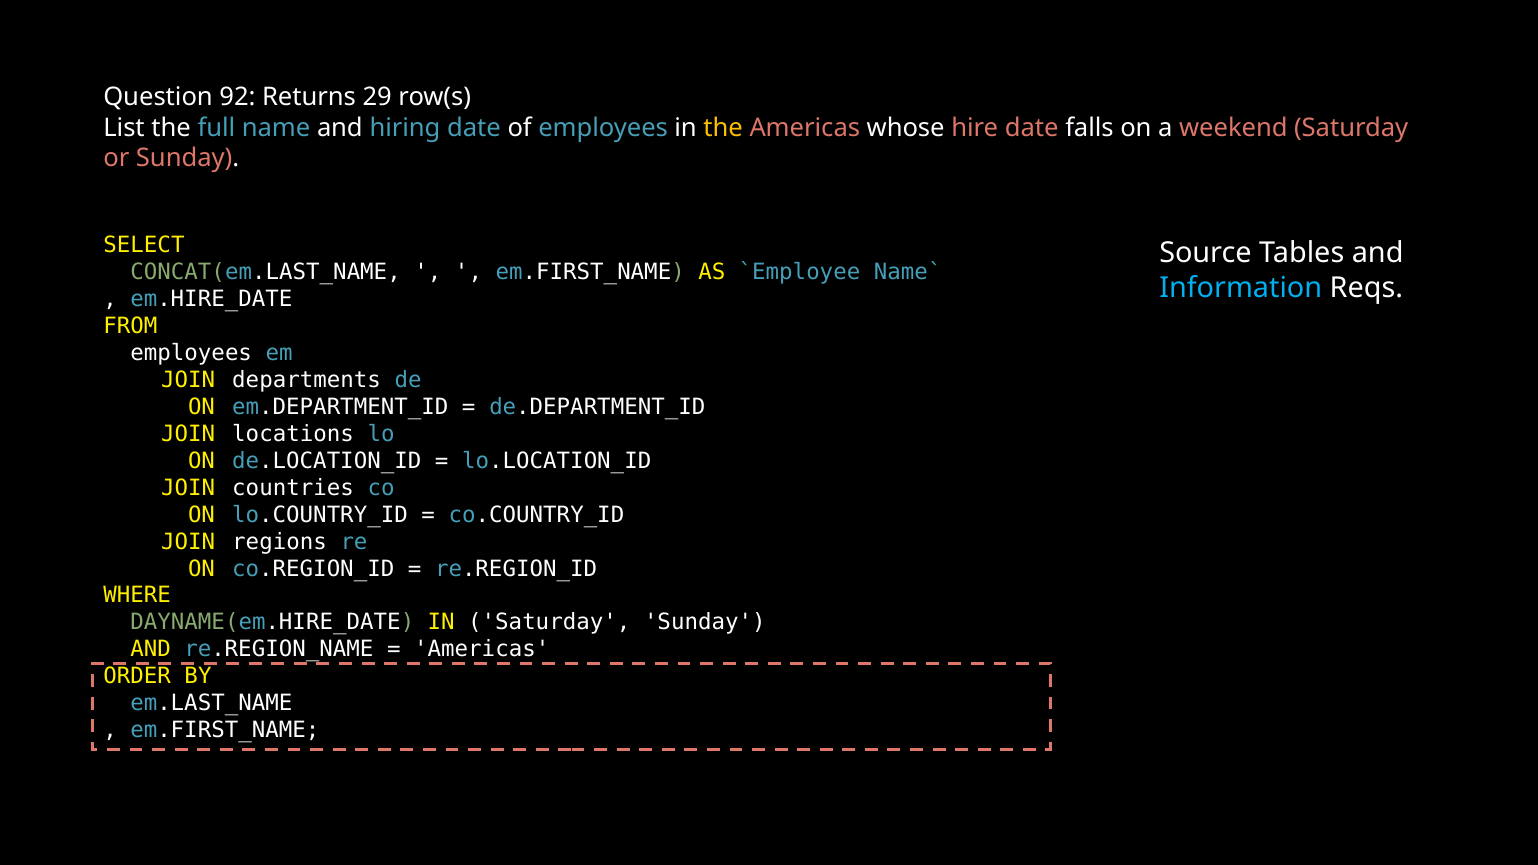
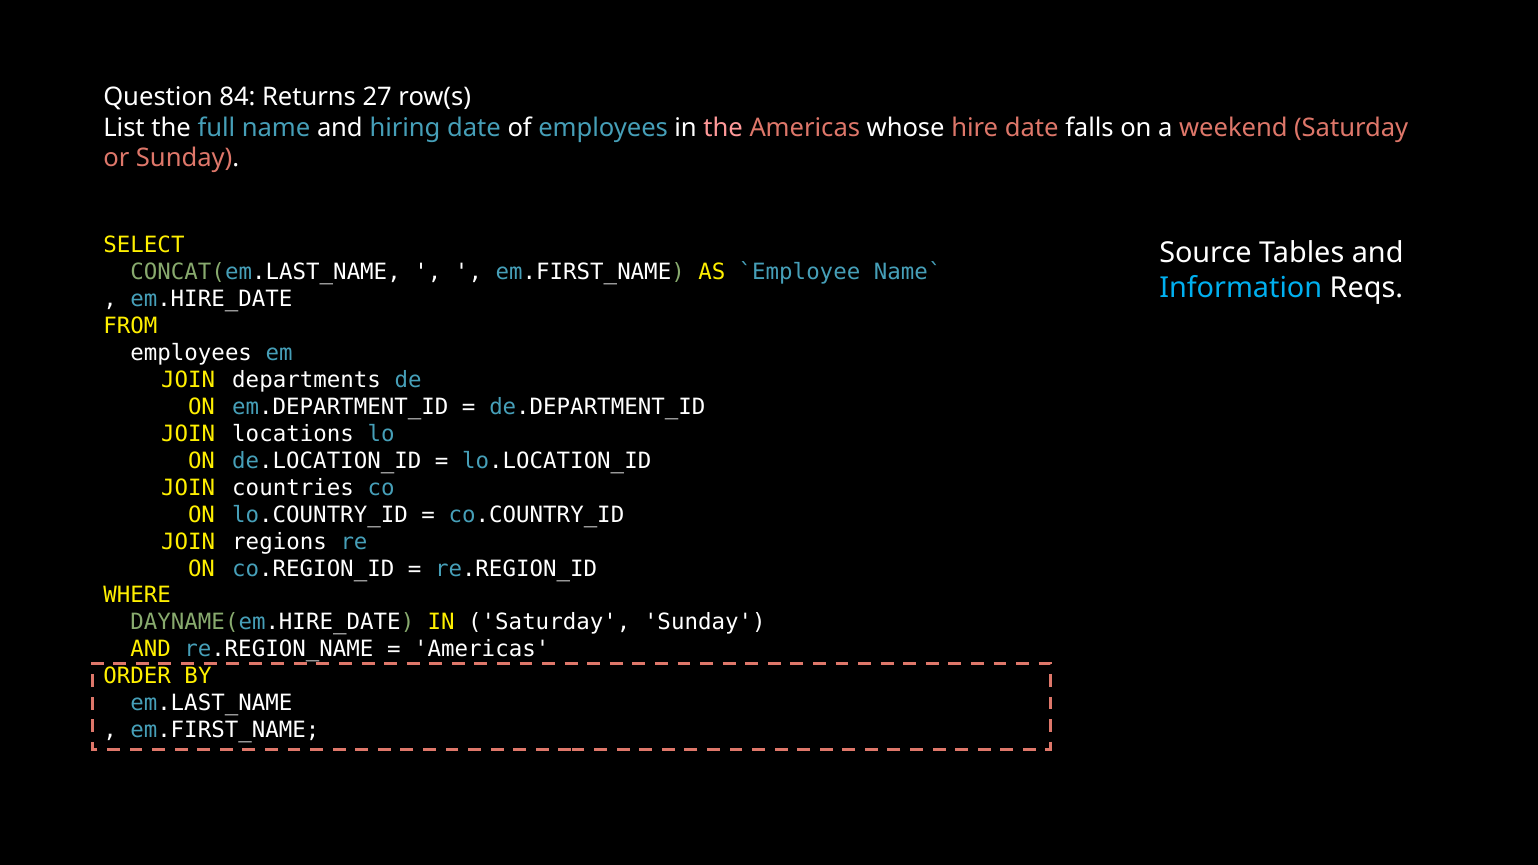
92: 92 -> 84
29: 29 -> 27
the at (723, 128) colour: yellow -> pink
